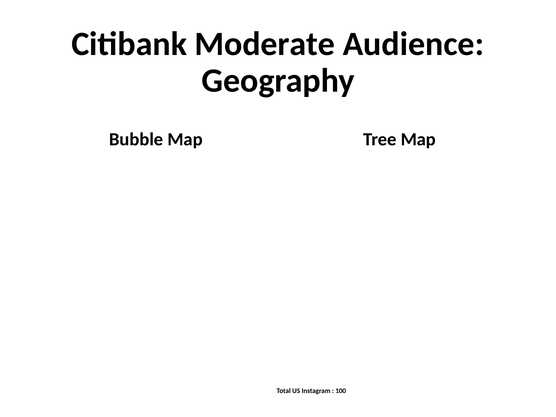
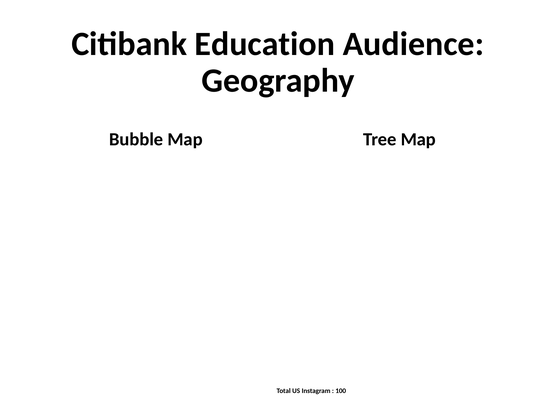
Moderate: Moderate -> Education
